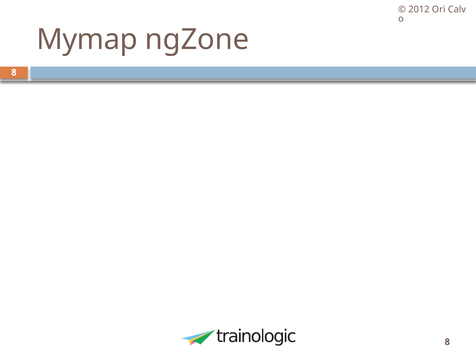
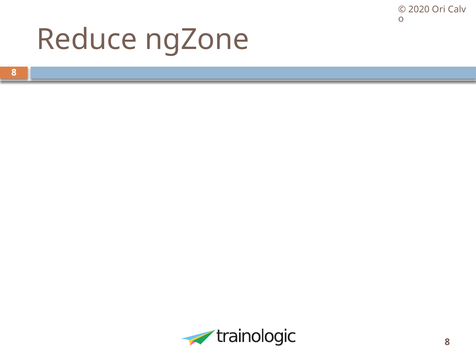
2012: 2012 -> 2020
Mymap: Mymap -> Reduce
